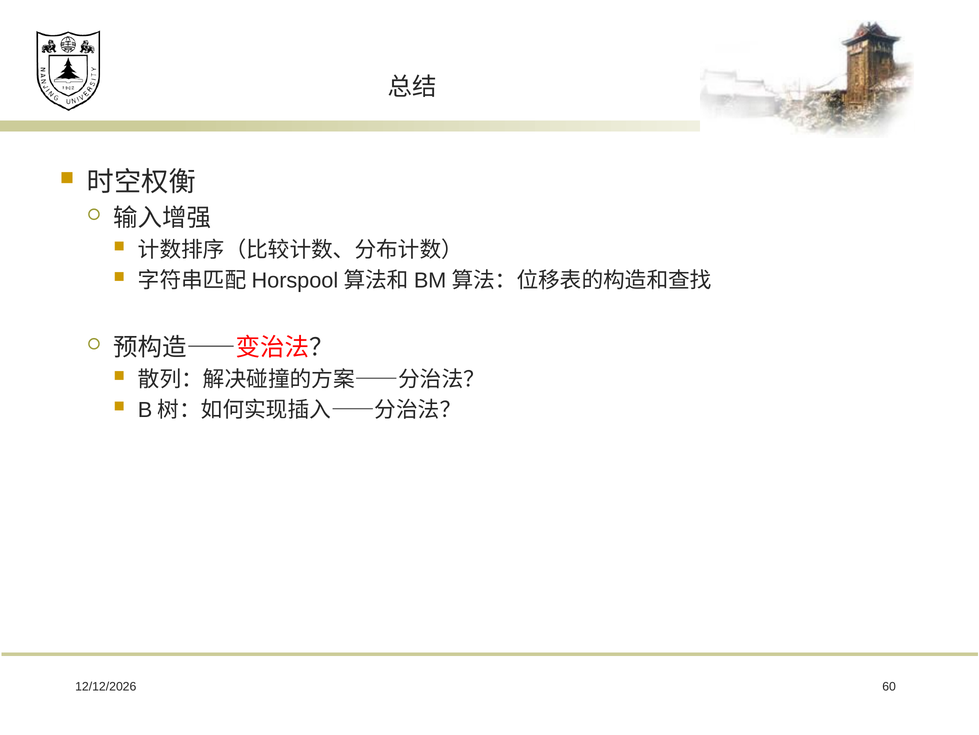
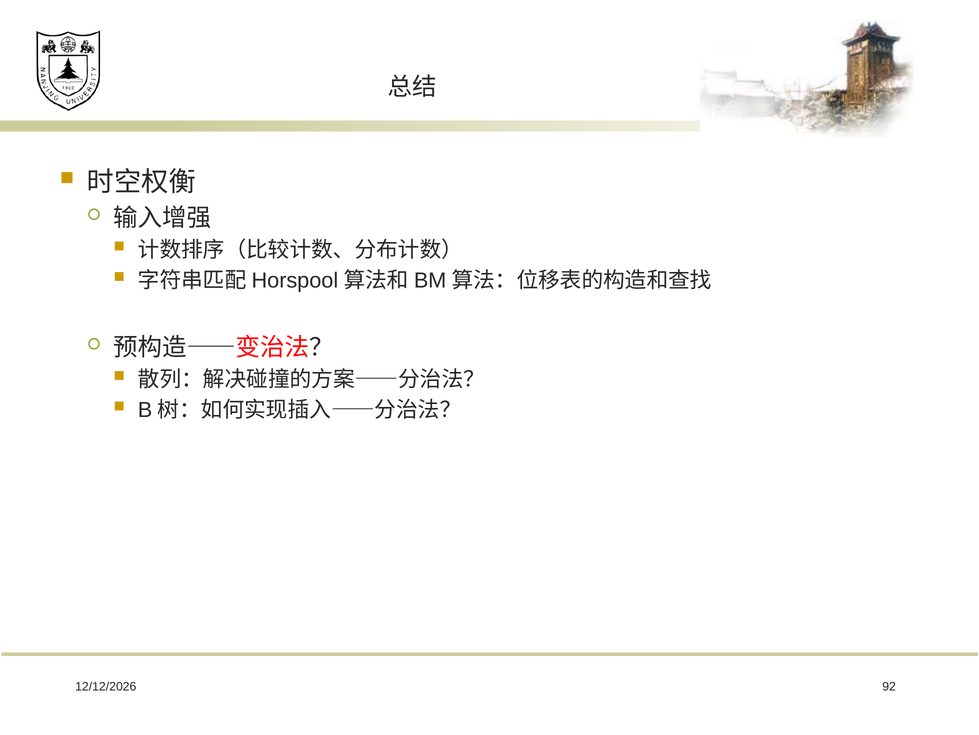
60: 60 -> 92
